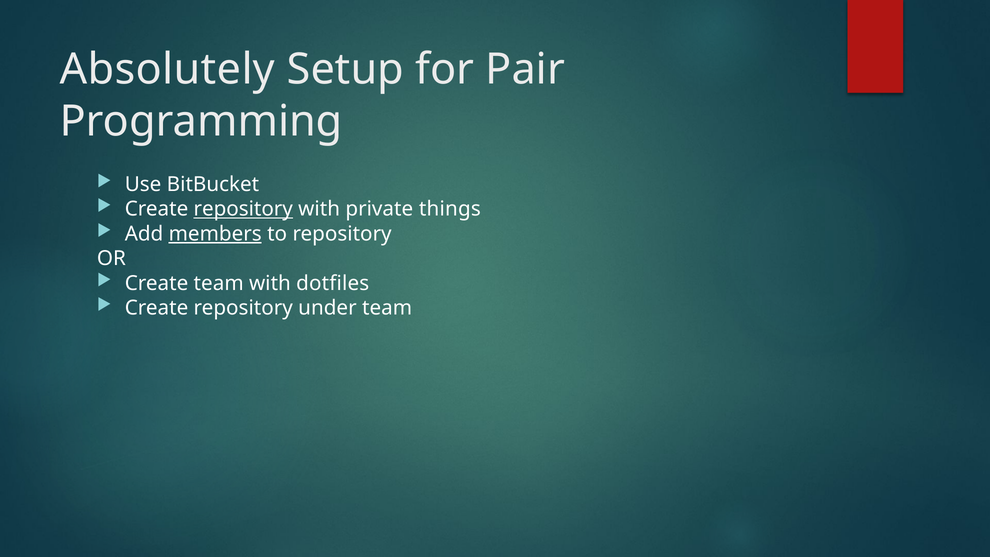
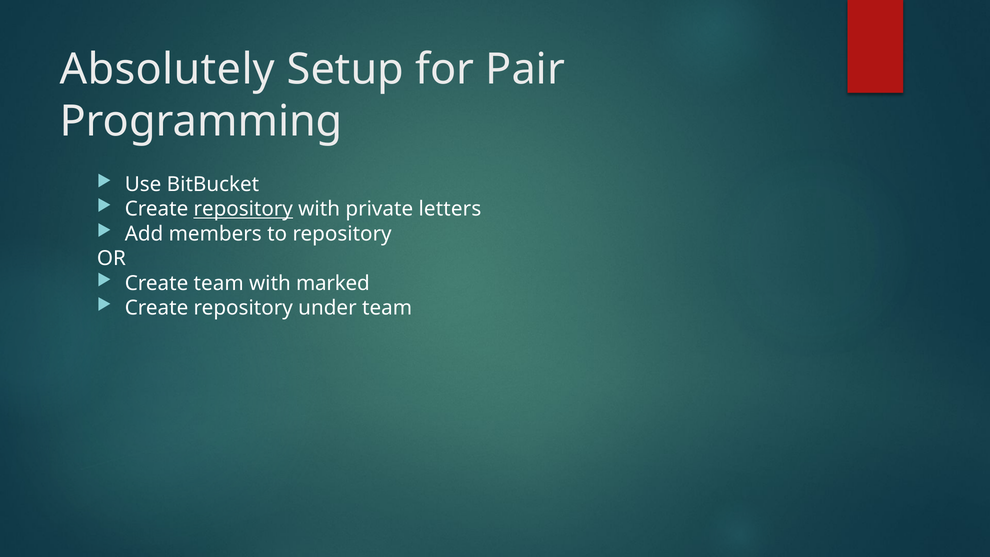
things: things -> letters
members underline: present -> none
dotfiles: dotfiles -> marked
